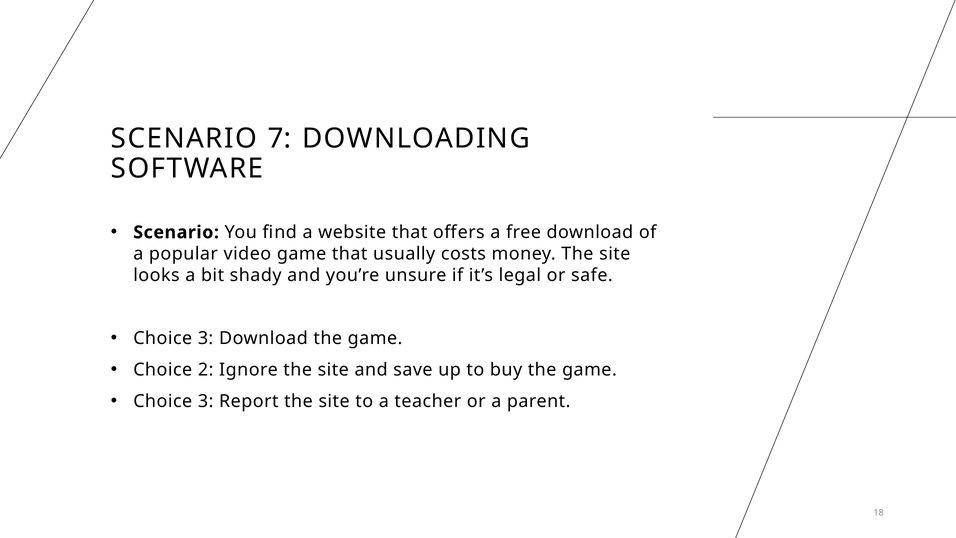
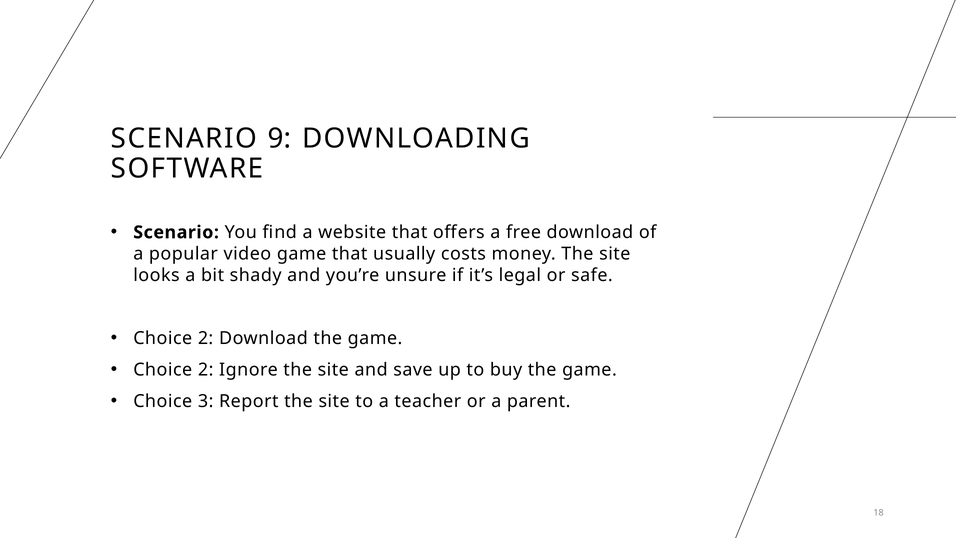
7: 7 -> 9
3 at (206, 338): 3 -> 2
